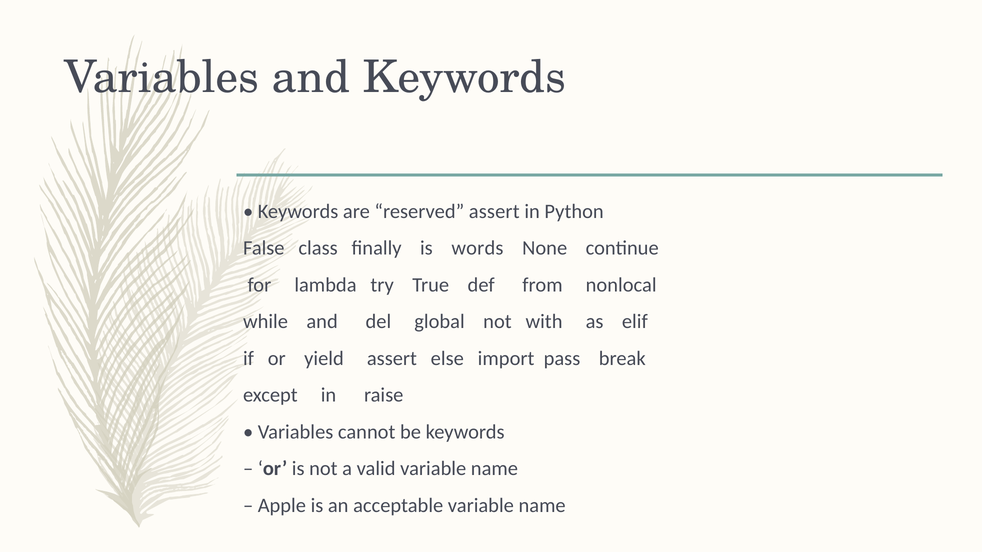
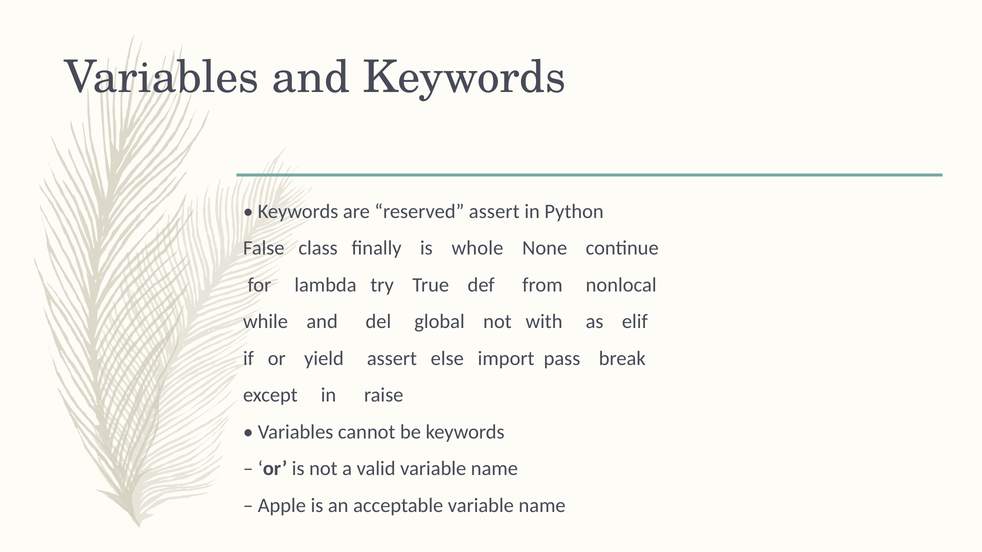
words: words -> whole
